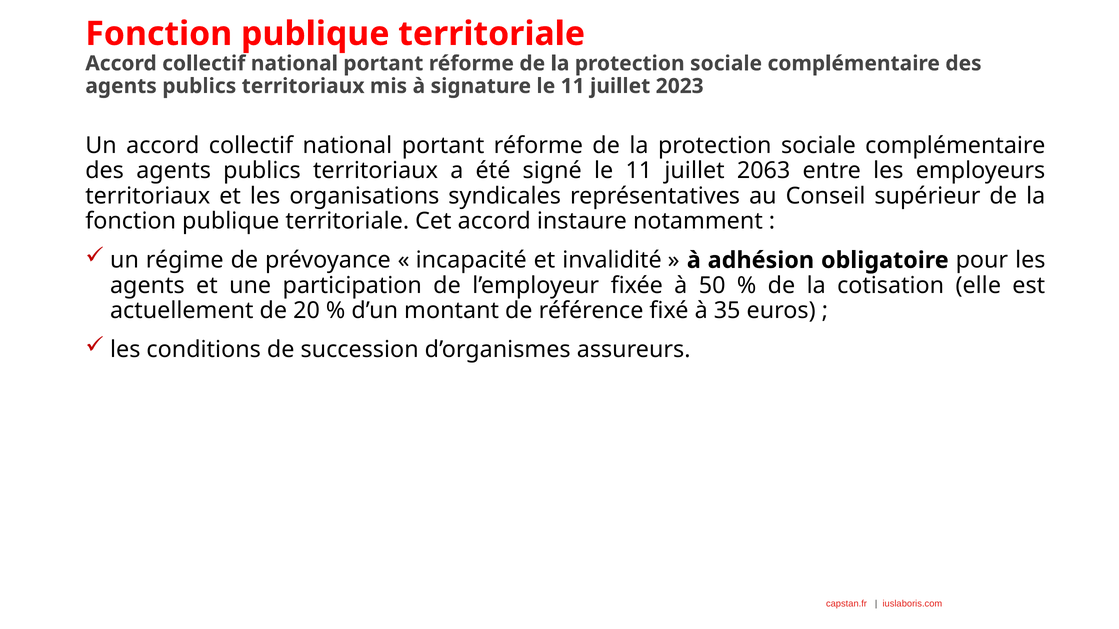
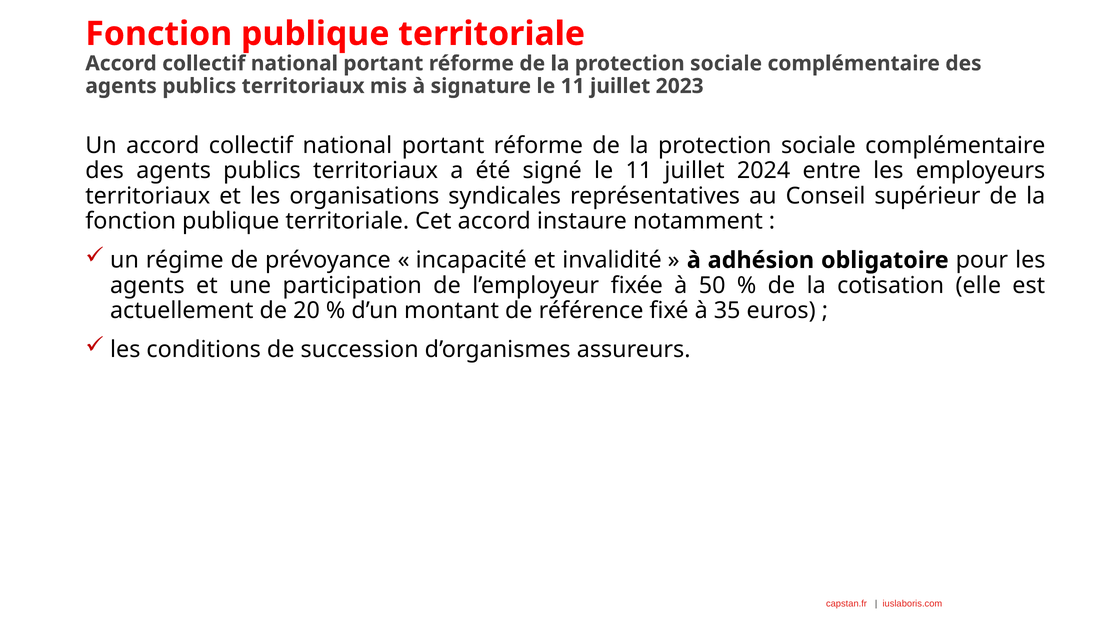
2063: 2063 -> 2024
